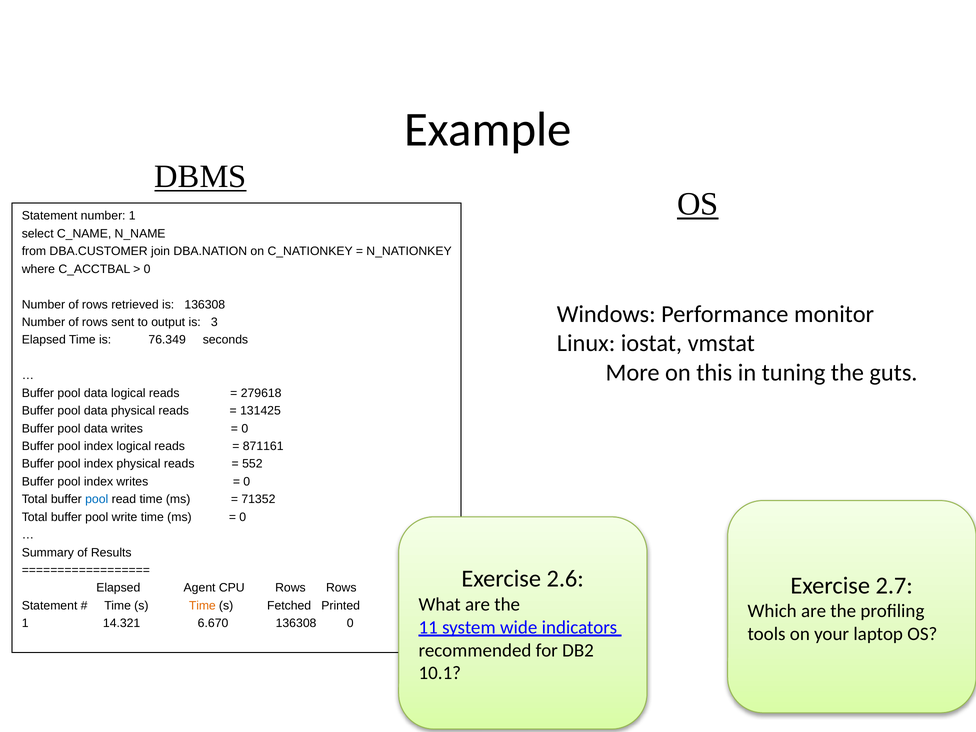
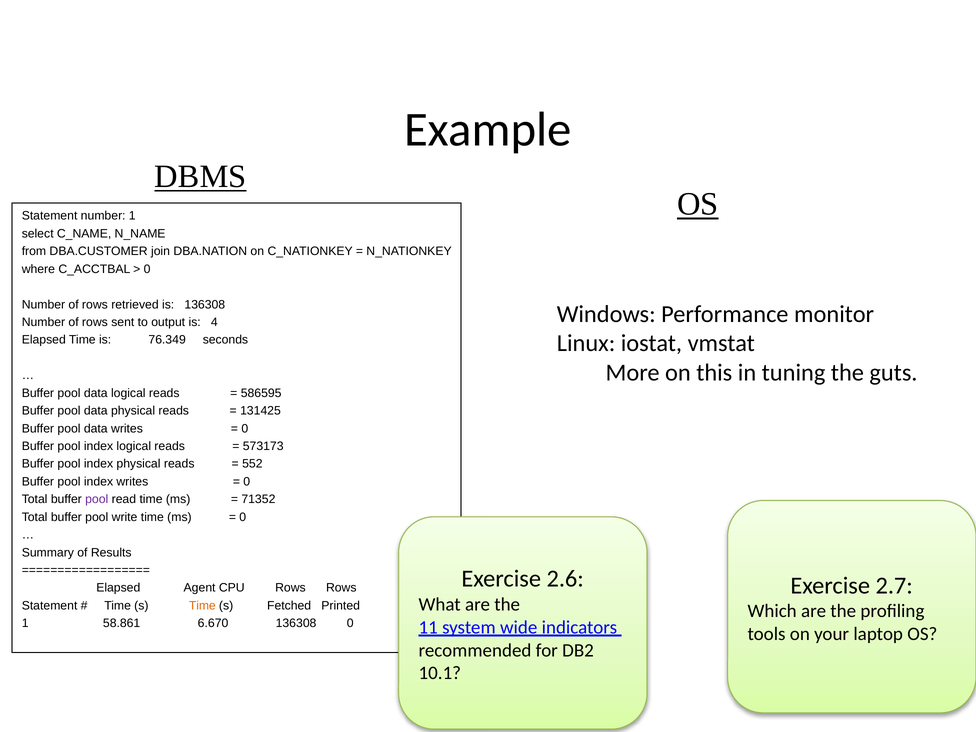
3: 3 -> 4
279618: 279618 -> 586595
871161: 871161 -> 573173
pool at (97, 499) colour: blue -> purple
14.321: 14.321 -> 58.861
